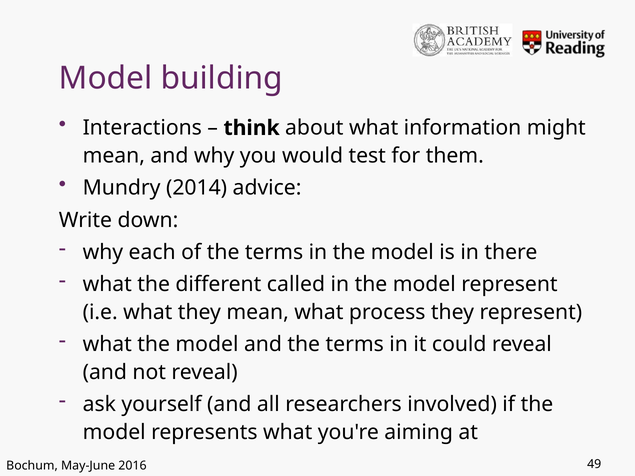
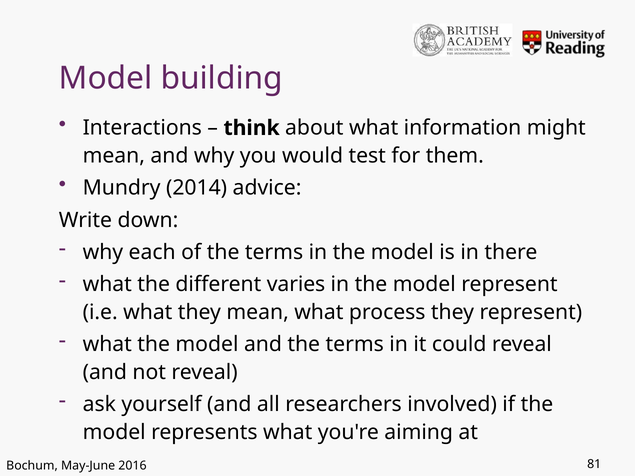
called: called -> varies
49: 49 -> 81
